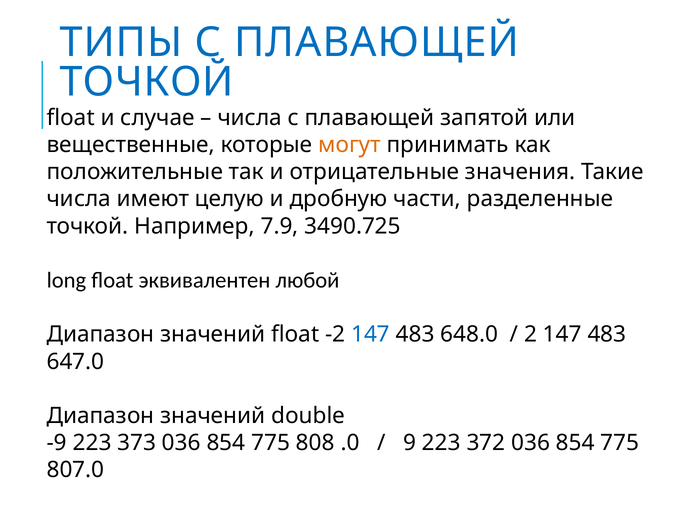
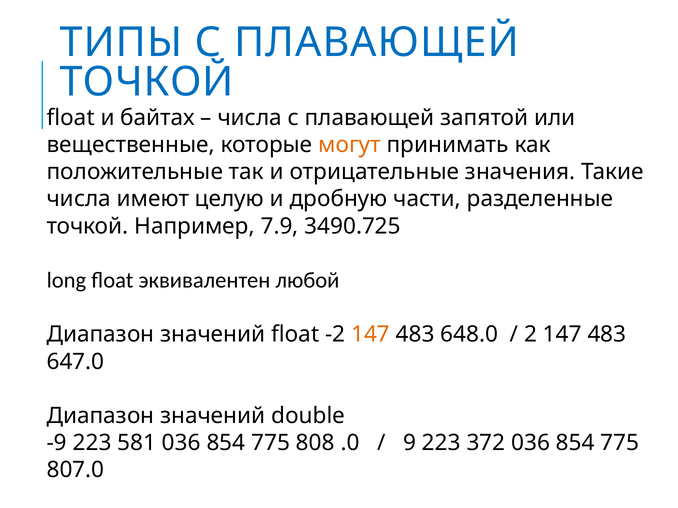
случае: случае -> байтах
147 at (371, 335) colour: blue -> orange
373: 373 -> 581
